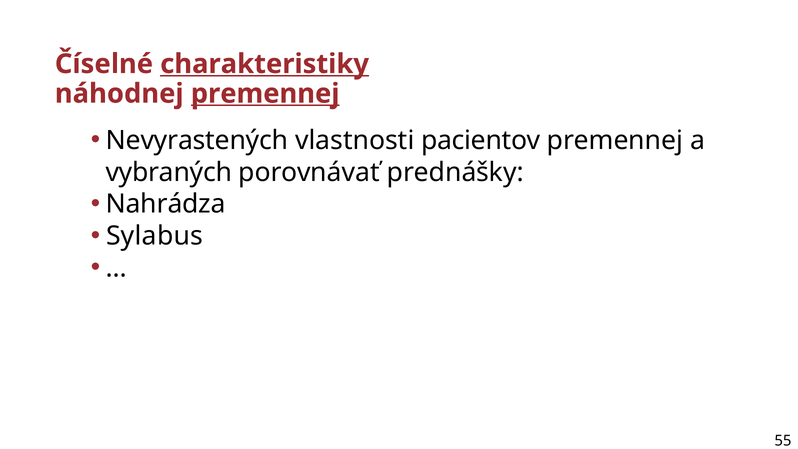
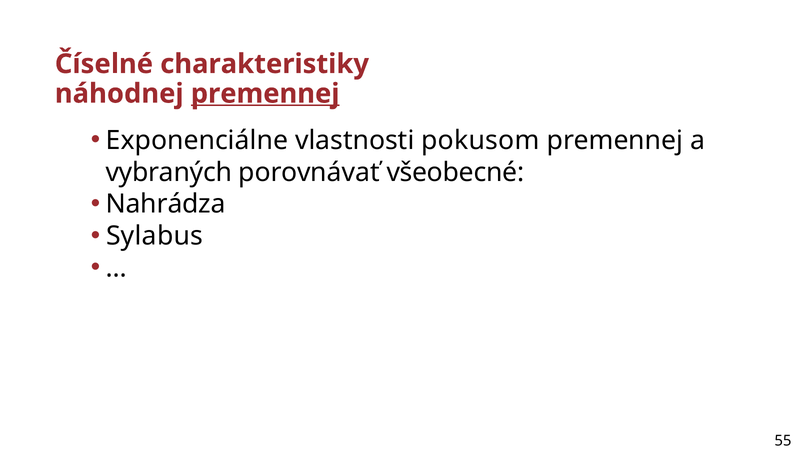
charakteristiky underline: present -> none
Nevyrastených: Nevyrastených -> Exponenciálne
pacientov: pacientov -> pokusom
prednášky: prednášky -> všeobecné
